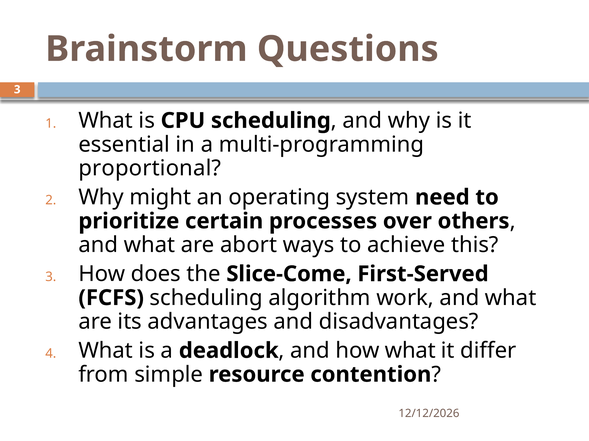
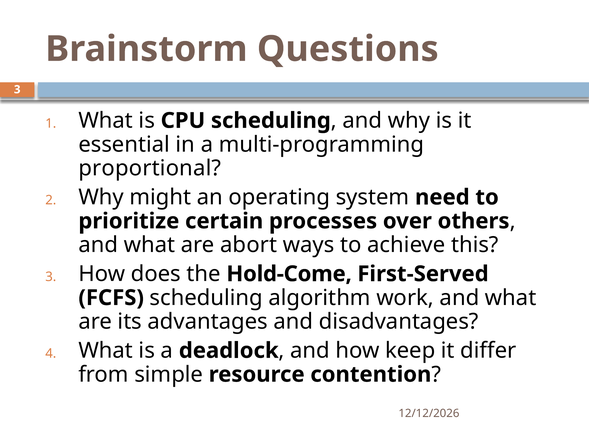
Slice-Come: Slice-Come -> Hold-Come
how what: what -> keep
